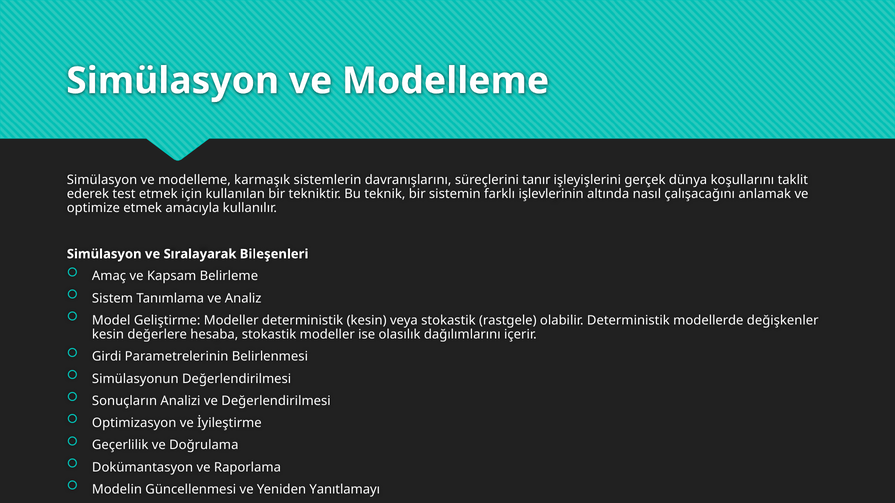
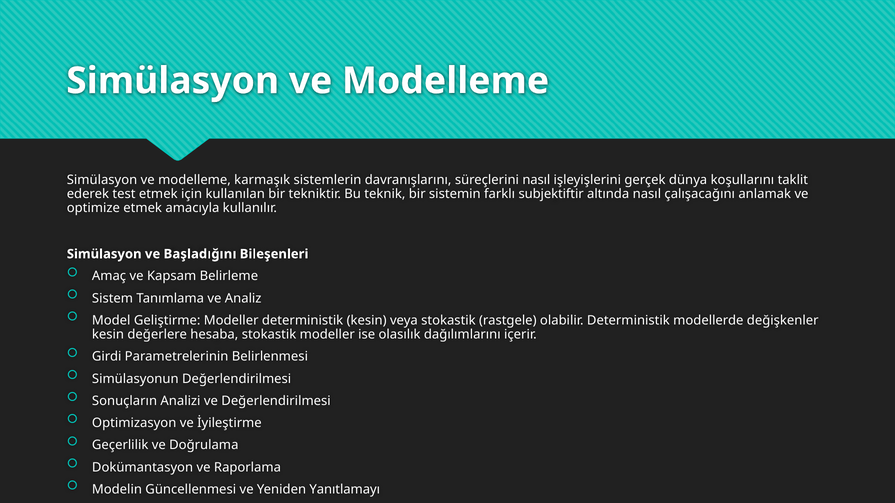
süreçlerini tanır: tanır -> nasıl
işlevlerinin: işlevlerinin -> subjektiftir
Sıralayarak: Sıralayarak -> Başladığını
